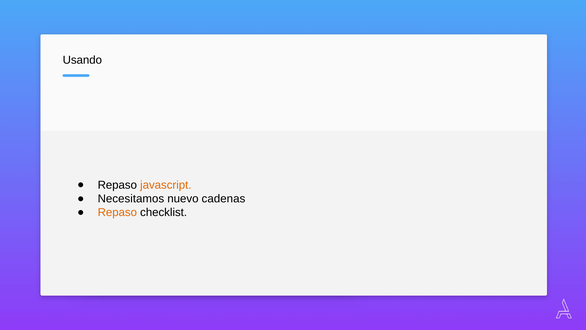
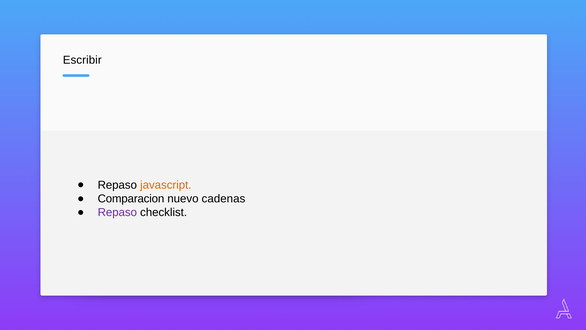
Usando: Usando -> Escribir
Necesitamos: Necesitamos -> Comparacion
Repaso at (117, 212) colour: orange -> purple
